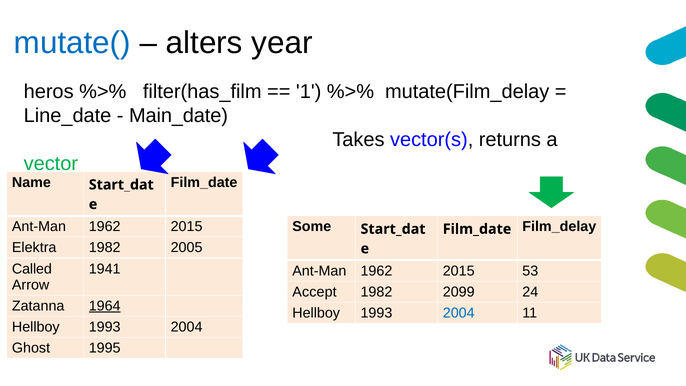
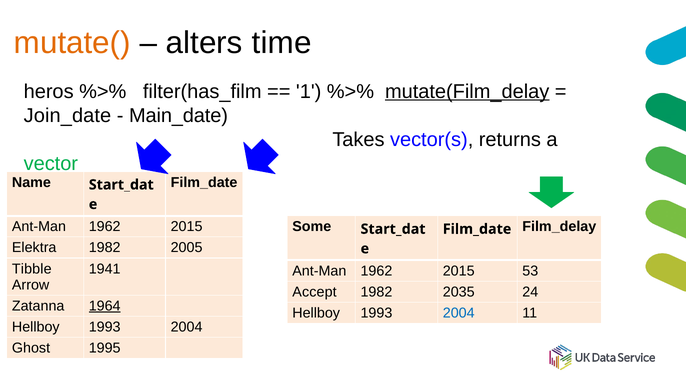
mutate( colour: blue -> orange
year: year -> time
mutate(Film_delay underline: none -> present
Line_date: Line_date -> Join_date
Called: Called -> Tibble
2099: 2099 -> 2035
